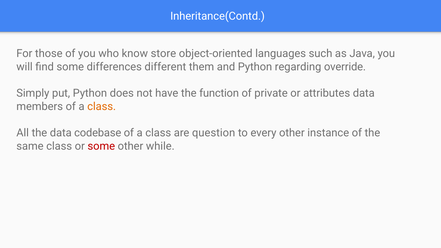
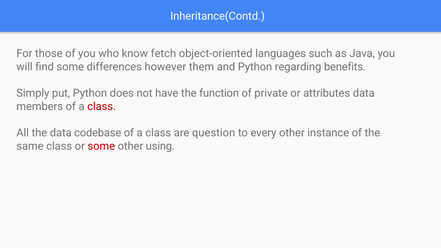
store: store -> fetch
different: different -> however
override: override -> benefits
class at (102, 106) colour: orange -> red
while: while -> using
